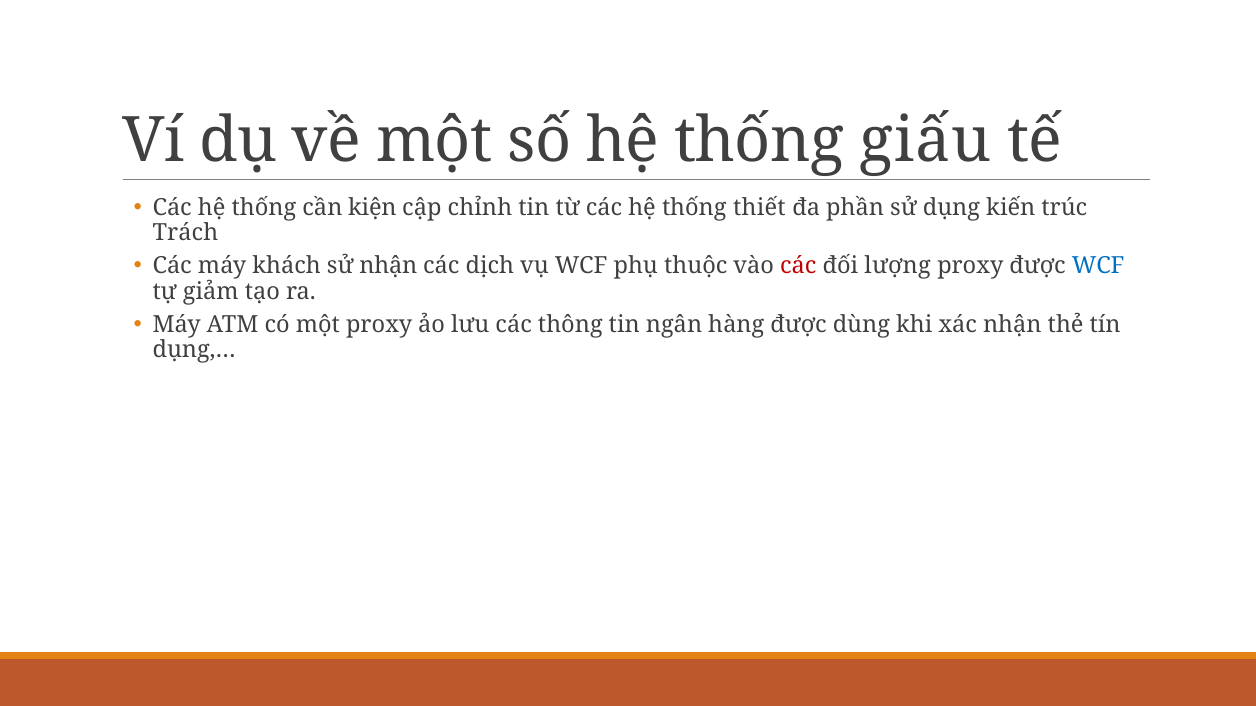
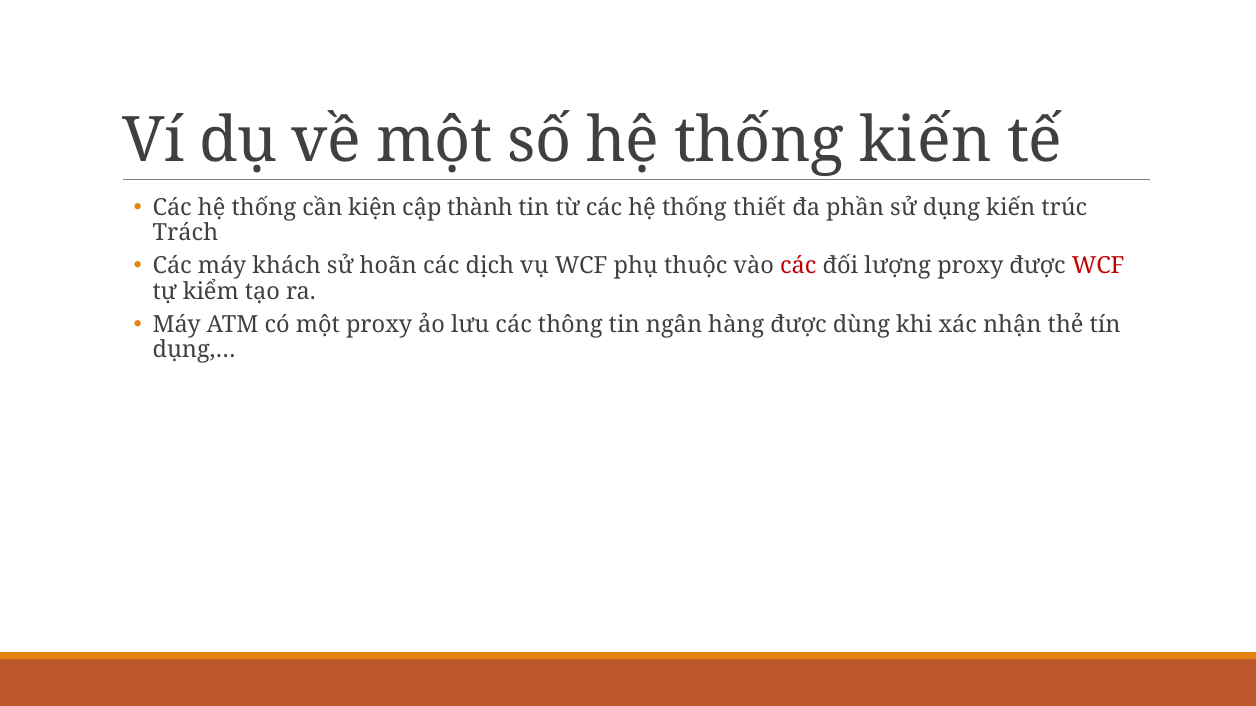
thống giấu: giấu -> kiến
chỉnh: chỉnh -> thành
sử nhận: nhận -> hoãn
WCF at (1098, 266) colour: blue -> red
giảm: giảm -> kiểm
